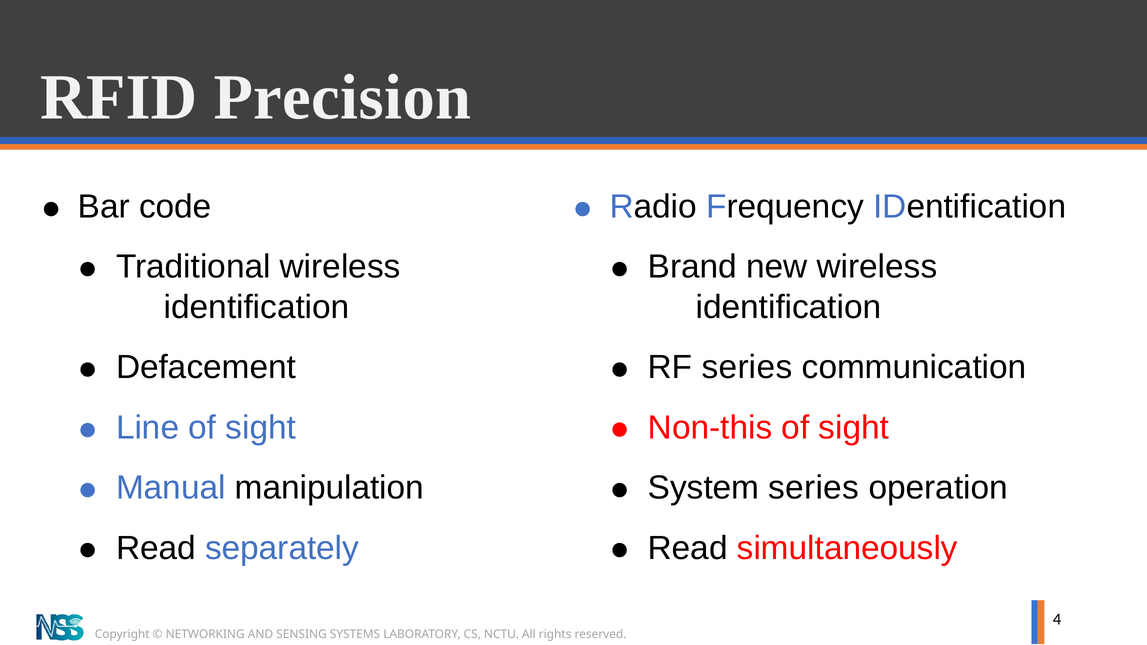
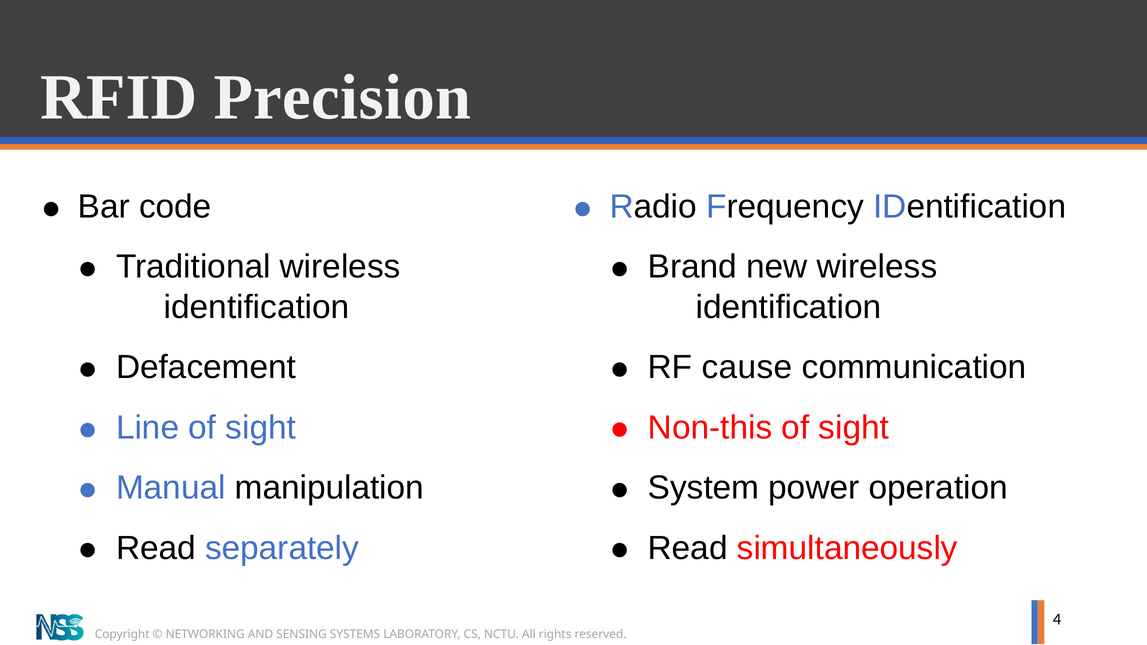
RF series: series -> cause
System series: series -> power
